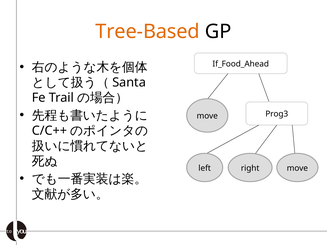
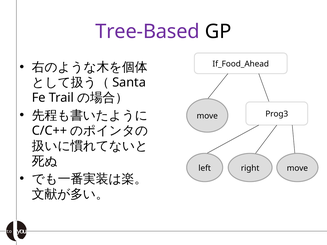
Tree-Based colour: orange -> purple
